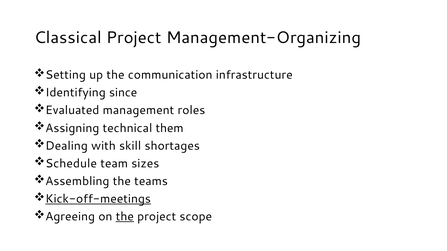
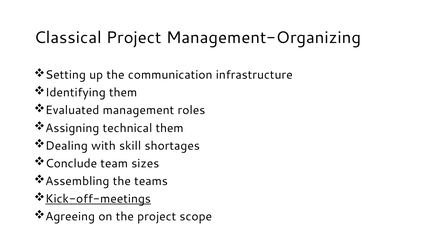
Identifying since: since -> them
Schedule: Schedule -> Conclude
the at (125, 217) underline: present -> none
